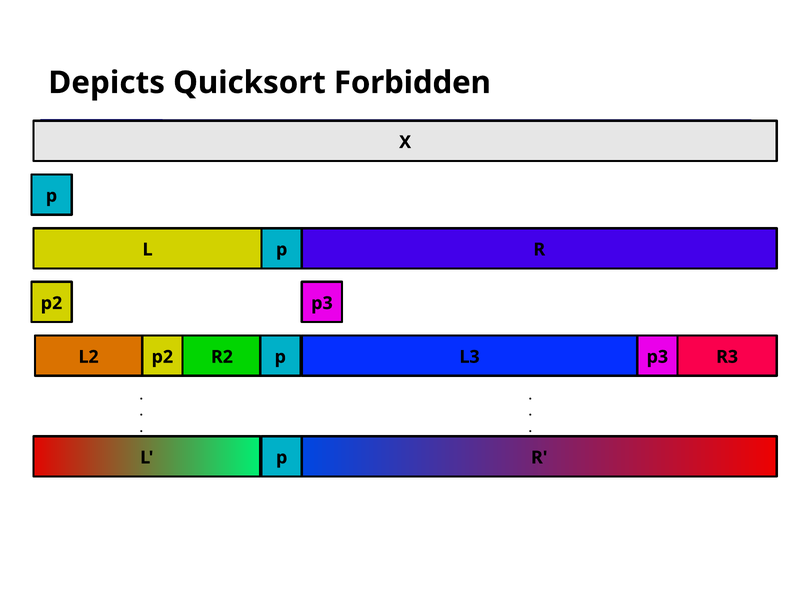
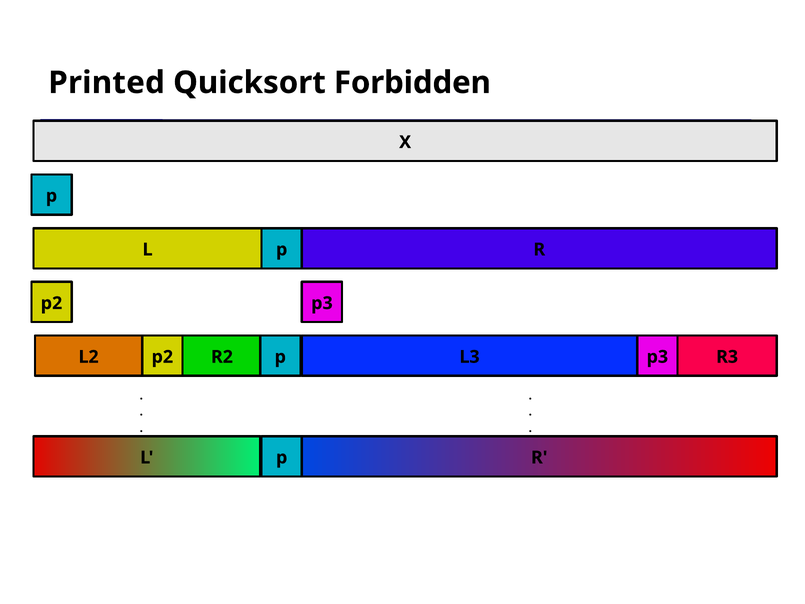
Depicts: Depicts -> Printed
